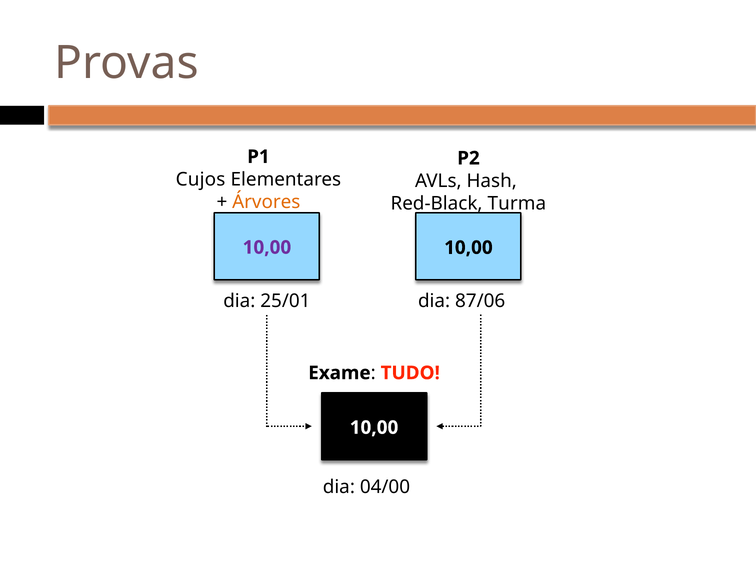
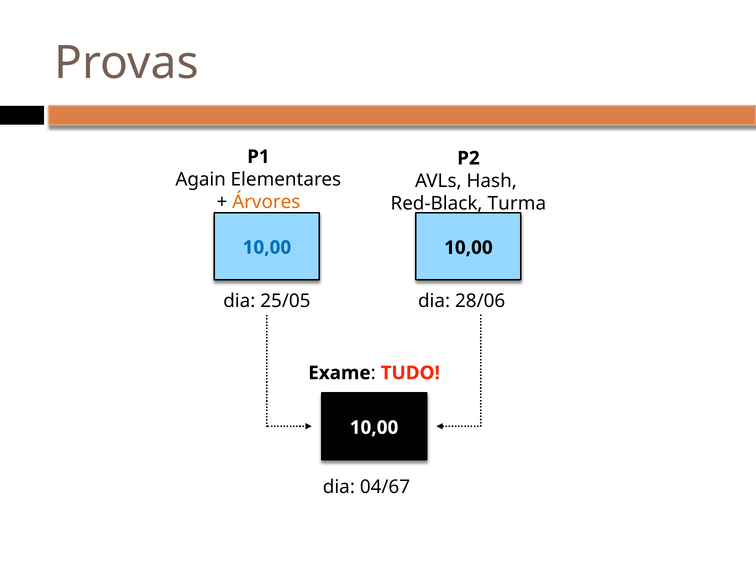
Cujos: Cujos -> Again
10,00 at (267, 247) colour: purple -> blue
25/01: 25/01 -> 25/05
87/06: 87/06 -> 28/06
04/00: 04/00 -> 04/67
